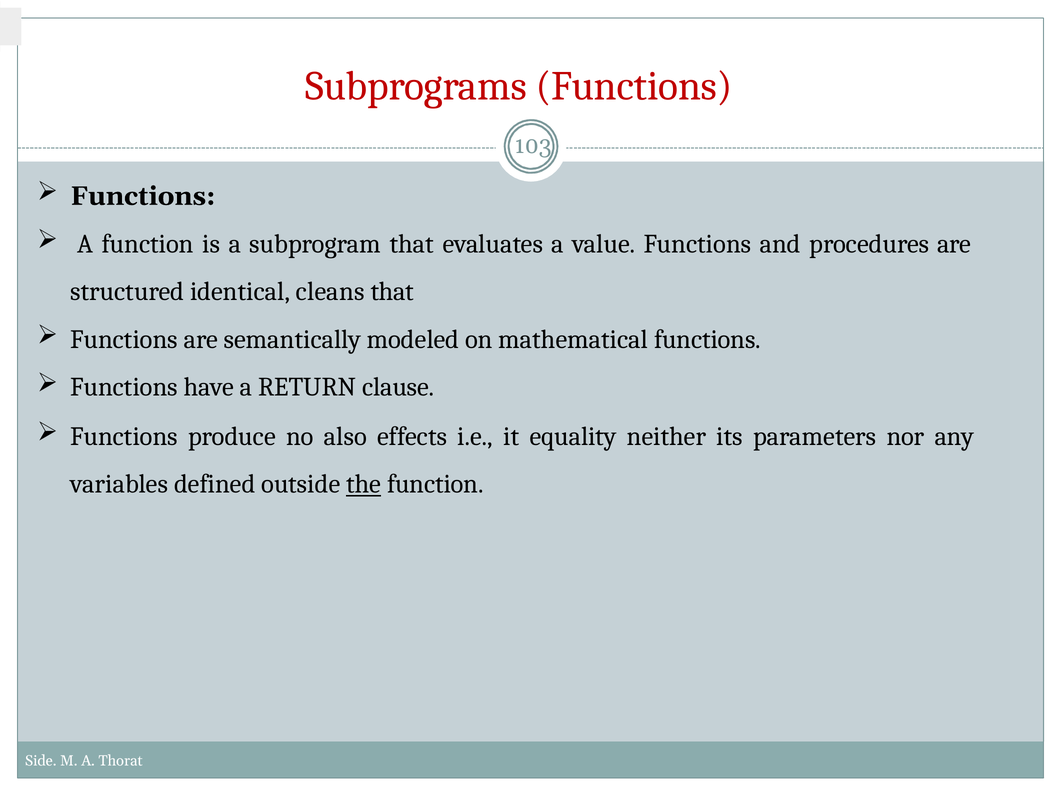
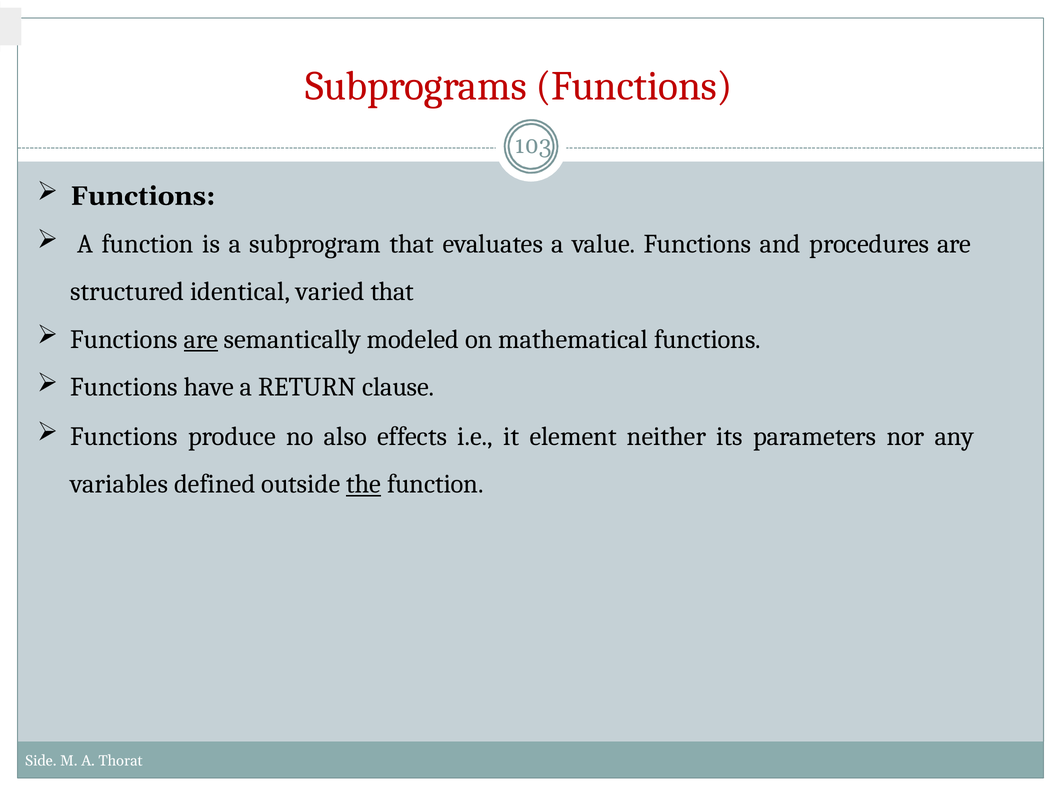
cleans: cleans -> varied
are at (201, 340) underline: none -> present
equality: equality -> element
